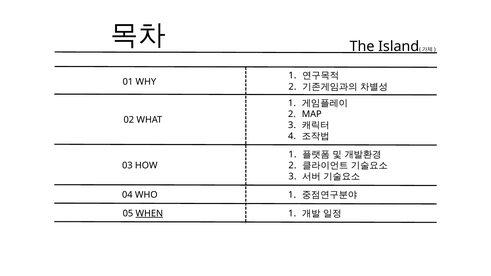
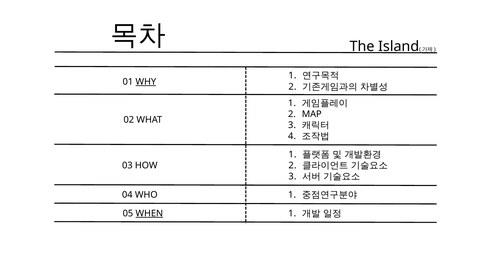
WHY underline: none -> present
